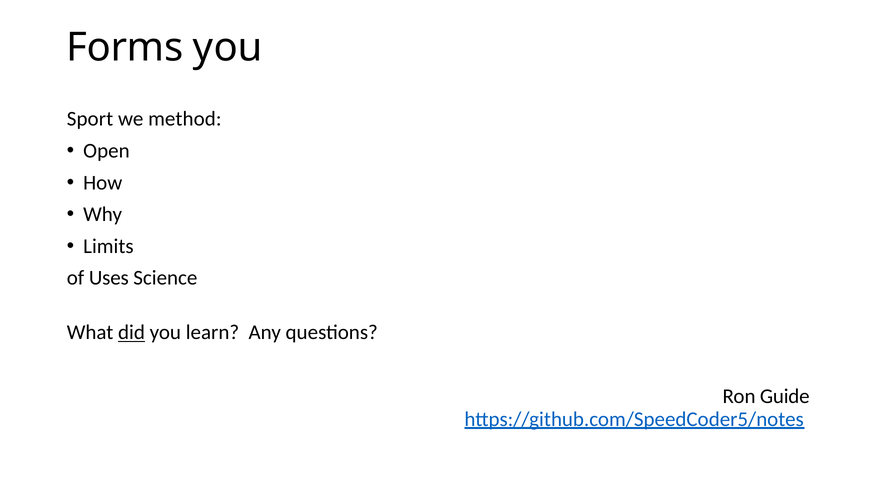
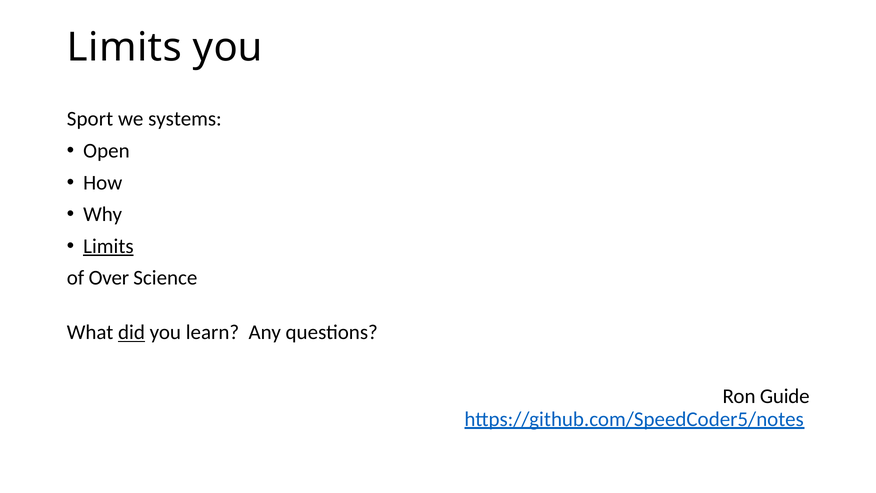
Forms at (125, 47): Forms -> Limits
method: method -> systems
Limits at (108, 246) underline: none -> present
Uses: Uses -> Over
